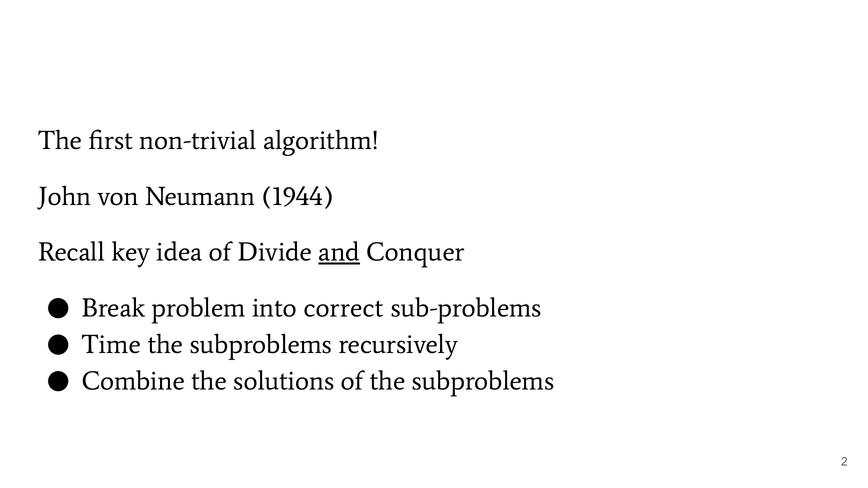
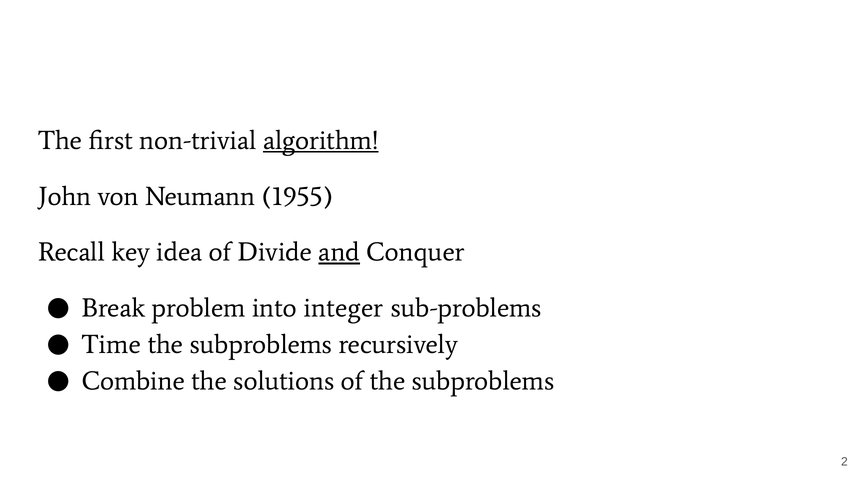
algorithm underline: none -> present
1944: 1944 -> 1955
correct: correct -> integer
